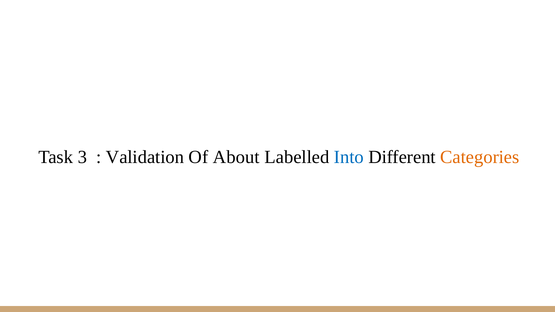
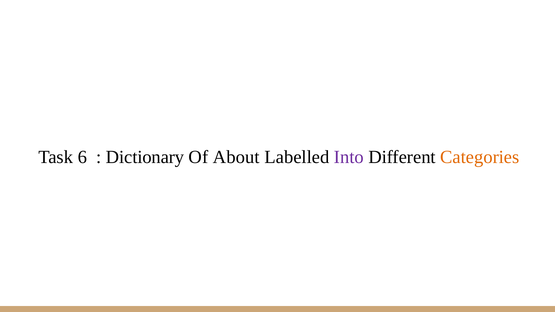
3: 3 -> 6
Validation: Validation -> Dictionary
Into colour: blue -> purple
